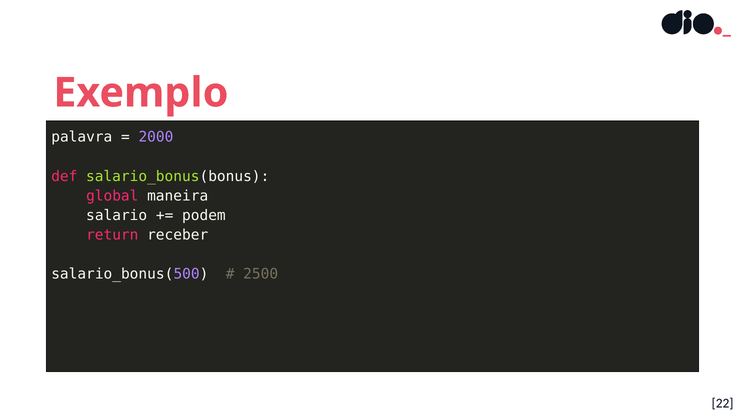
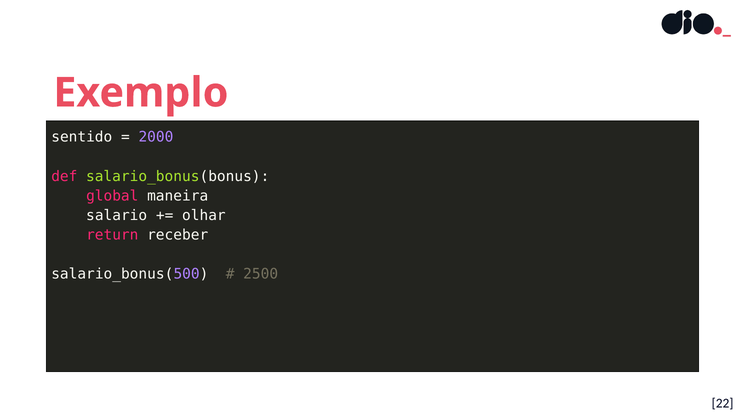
palavra: palavra -> sentido
podem: podem -> olhar
